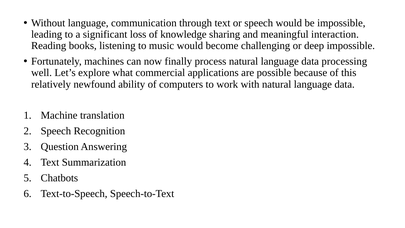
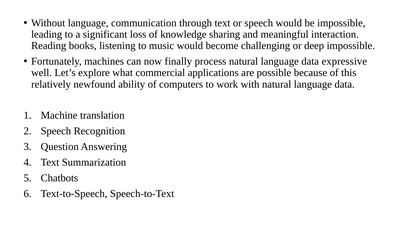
processing: processing -> expressive
